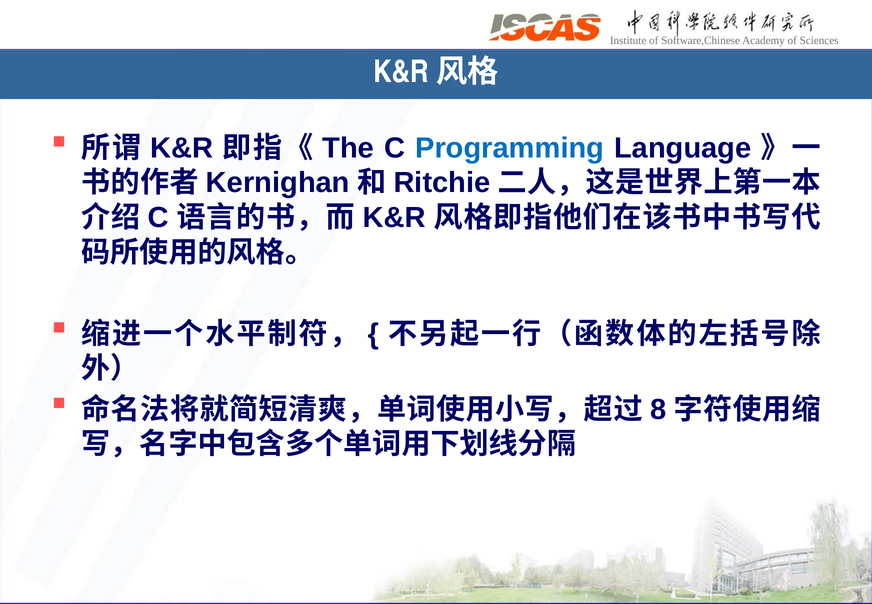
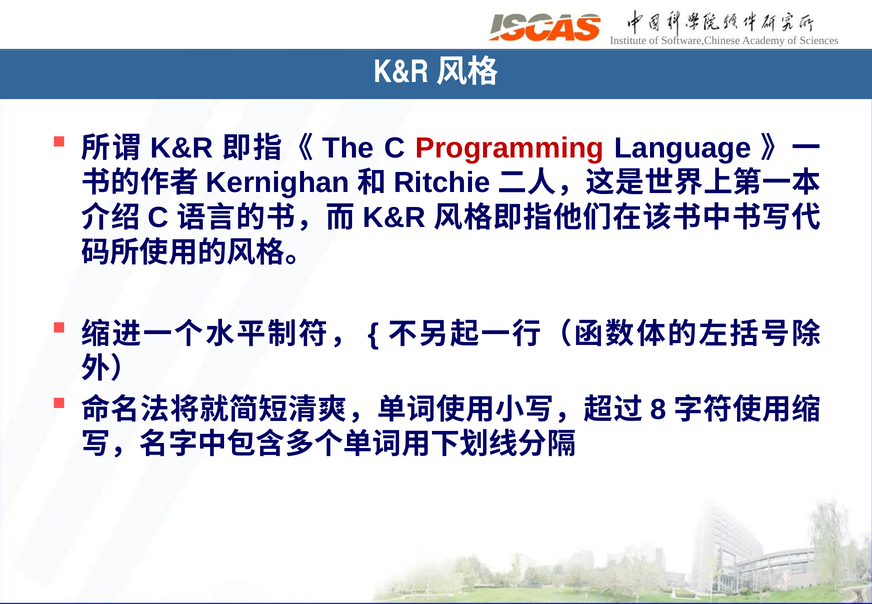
Programming colour: blue -> red
